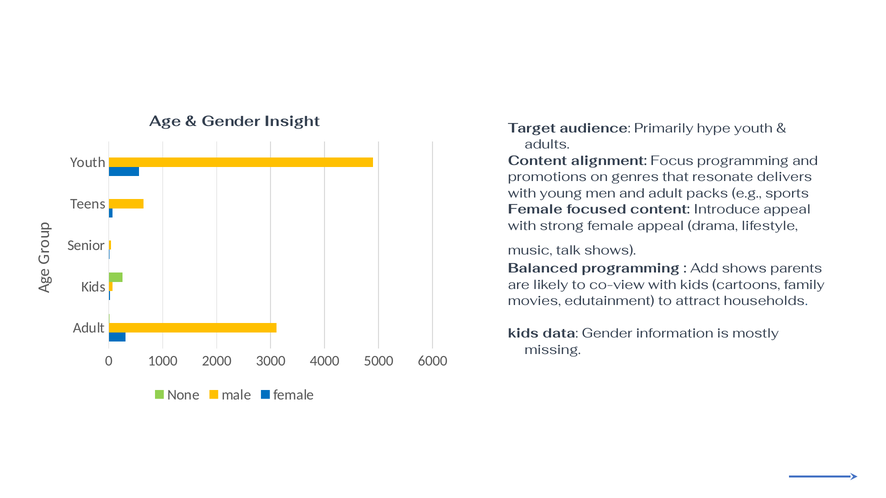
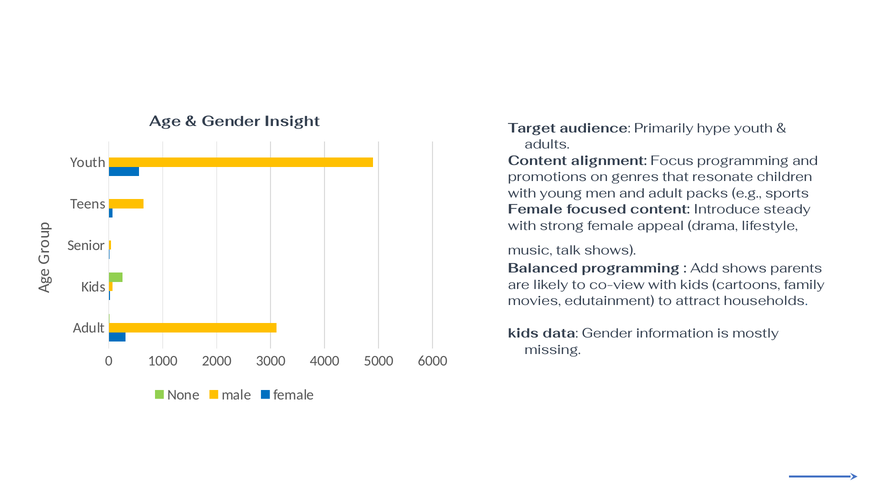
delivers: delivers -> children
Introduce appeal: appeal -> steady
